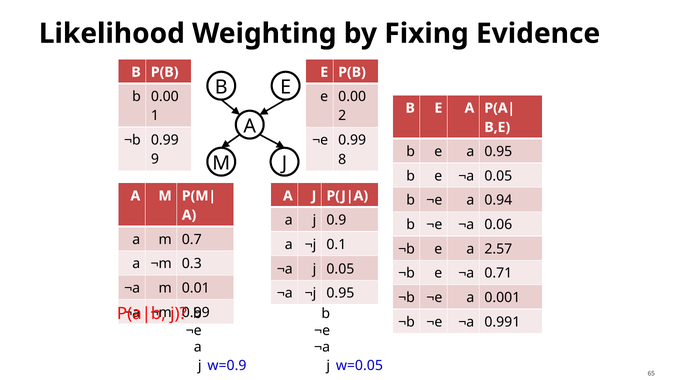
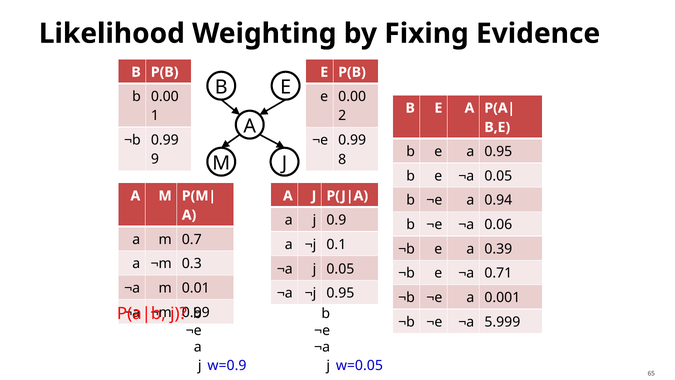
2.57: 2.57 -> 0.39
0.991: 0.991 -> 5.999
